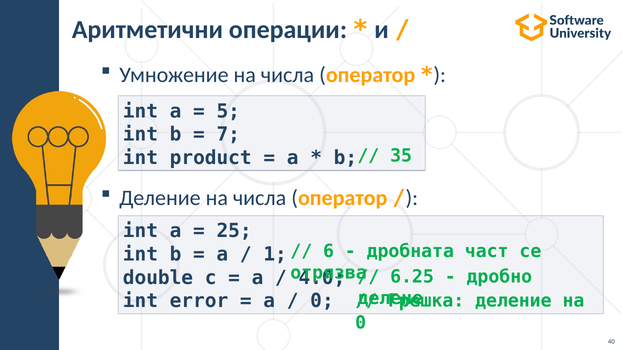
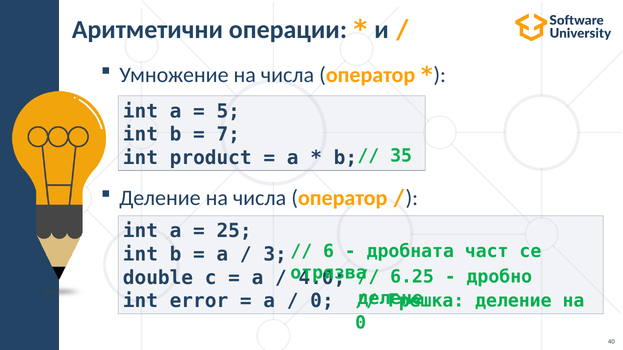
1: 1 -> 3
